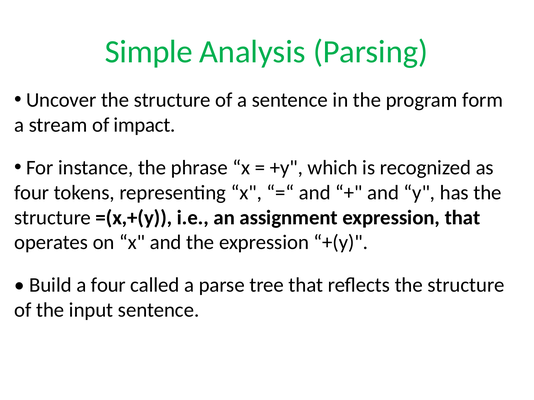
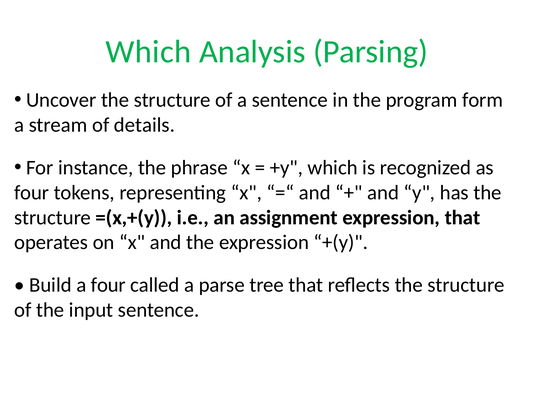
Simple at (149, 52): Simple -> Which
impact: impact -> details
